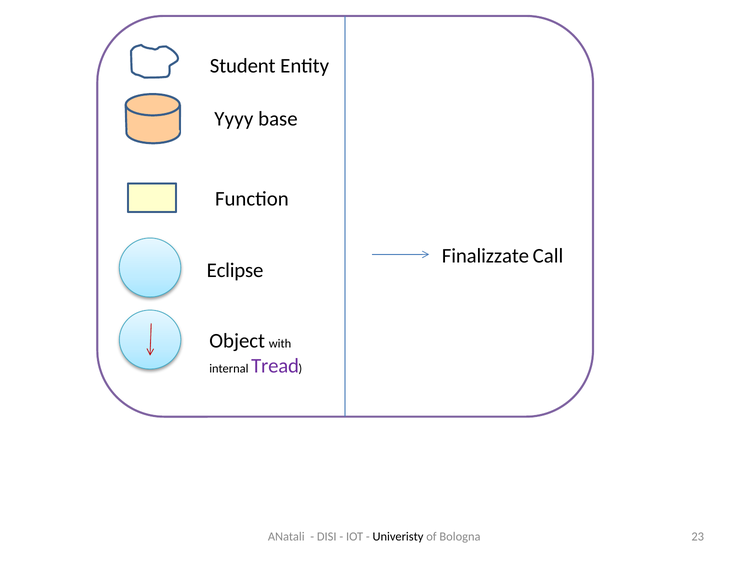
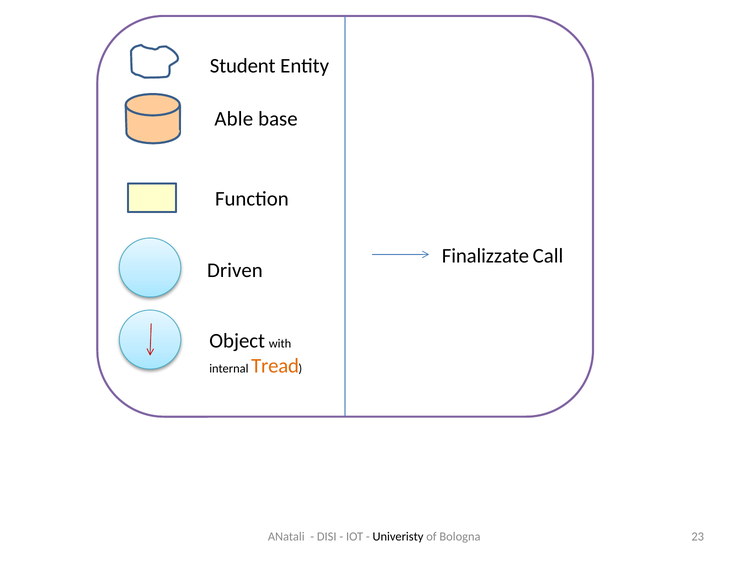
Yyyy: Yyyy -> Able
Eclipse: Eclipse -> Driven
Tread colour: purple -> orange
